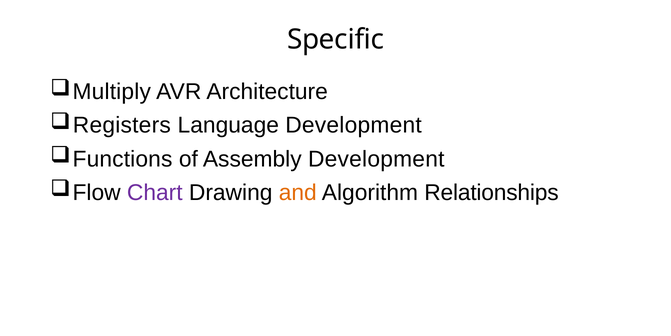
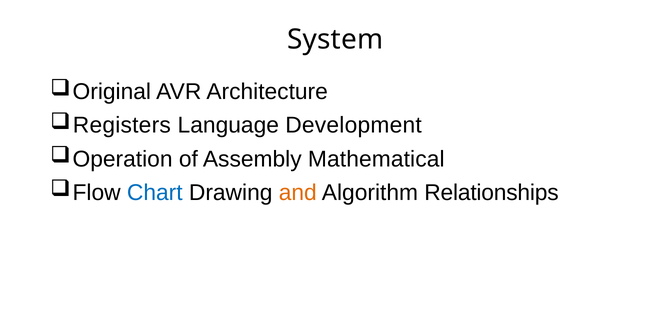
Specific: Specific -> System
Multiply: Multiply -> Original
Functions: Functions -> Operation
Assembly Development: Development -> Mathematical
Chart colour: purple -> blue
